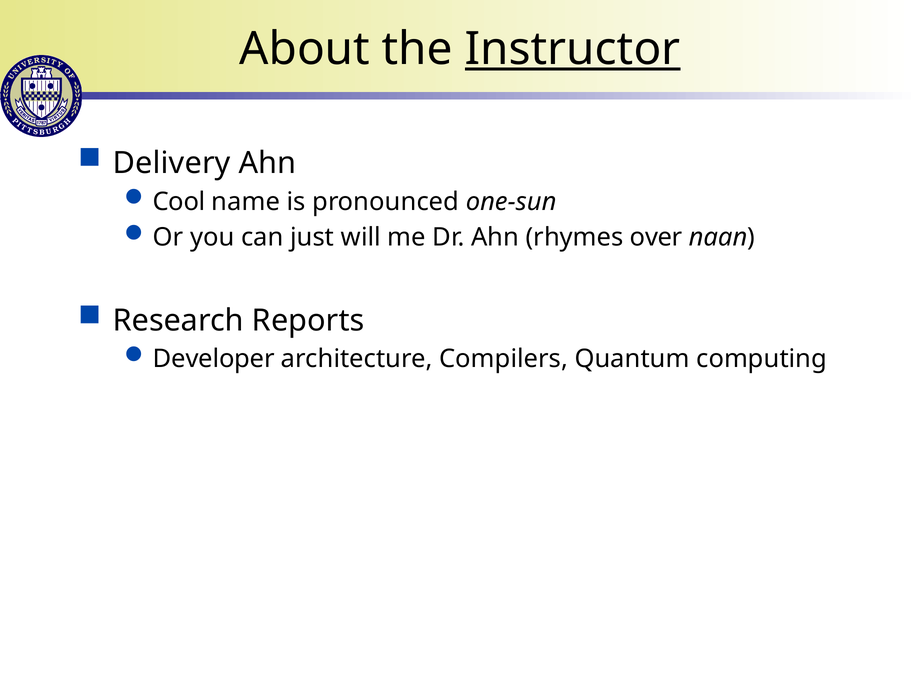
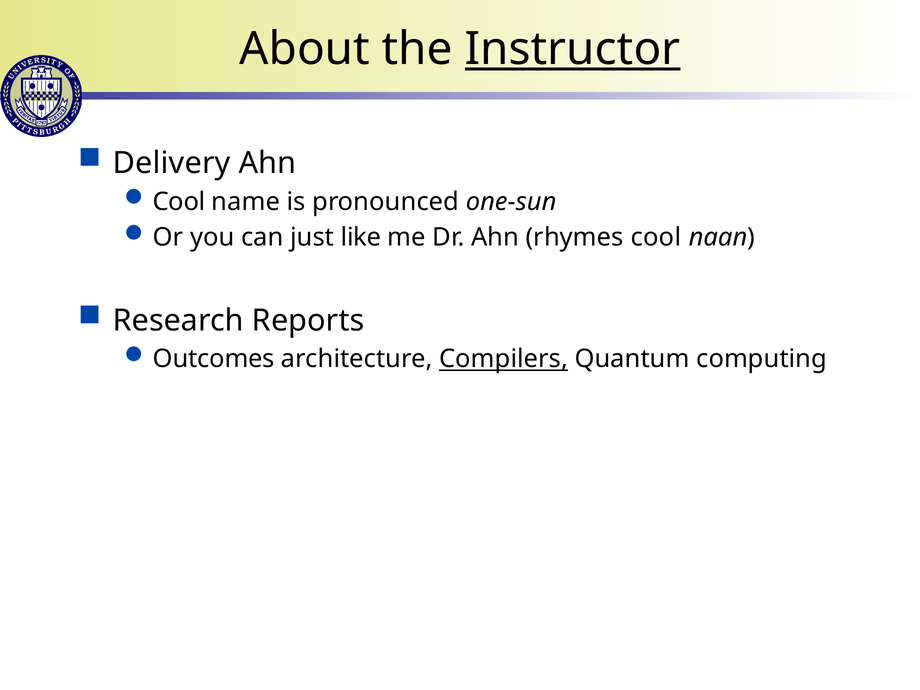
will: will -> like
rhymes over: over -> cool
Developer: Developer -> Outcomes
Compilers underline: none -> present
